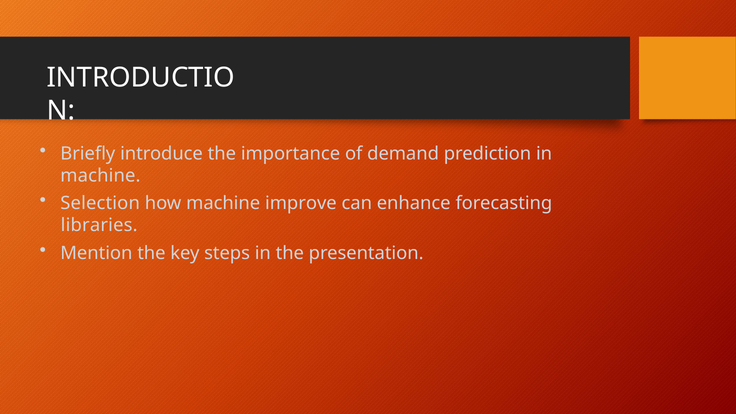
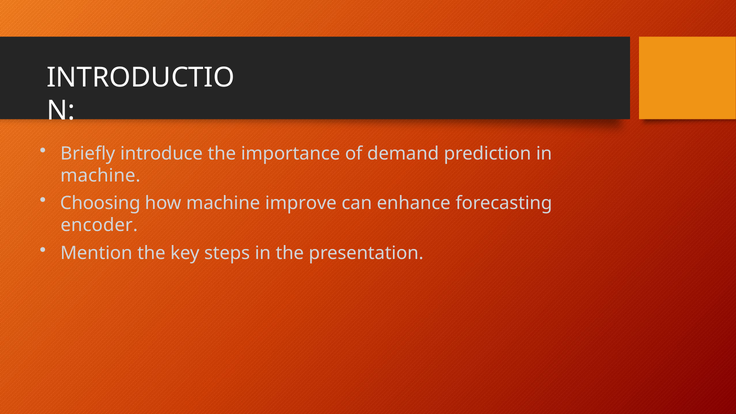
Selection: Selection -> Choosing
libraries: libraries -> encoder
